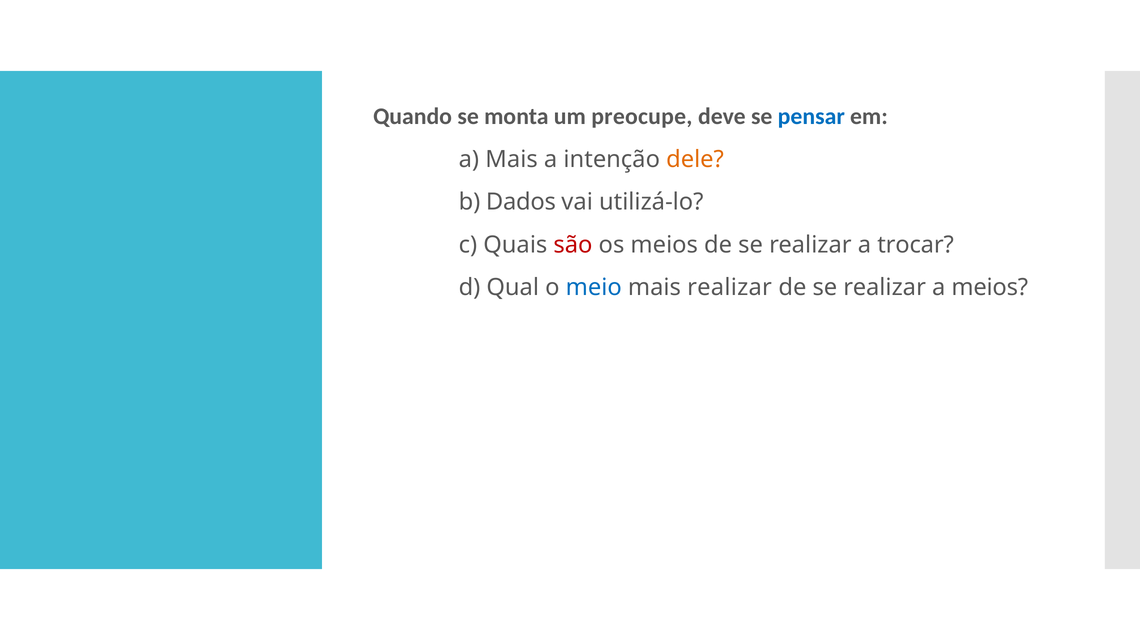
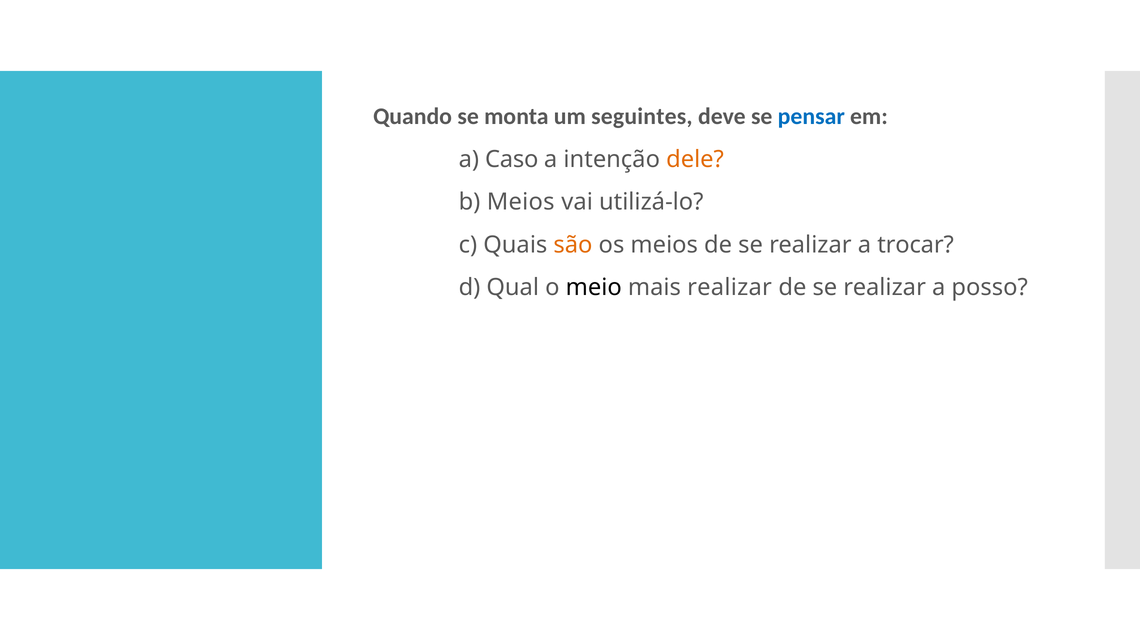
preocupe: preocupe -> seguintes
a Mais: Mais -> Caso
b Dados: Dados -> Meios
são colour: red -> orange
meio colour: blue -> black
a meios: meios -> posso
